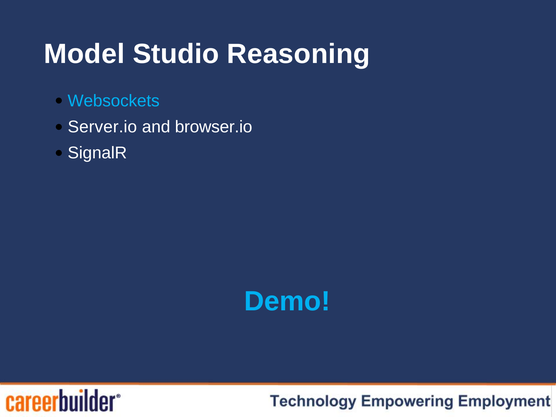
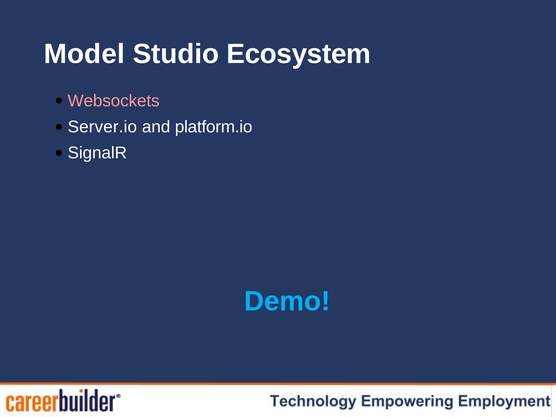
Reasoning: Reasoning -> Ecosystem
Websockets colour: light blue -> pink
browser.io: browser.io -> platform.io
